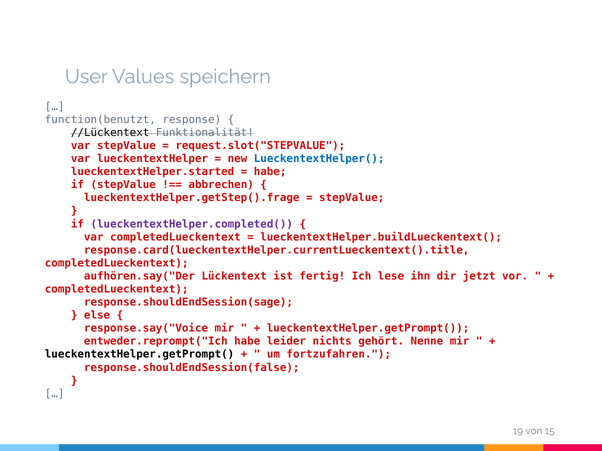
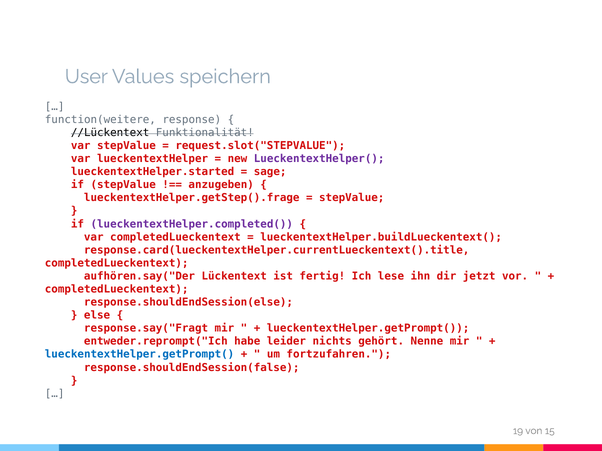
function(benutzt: function(benutzt -> function(weitere
LueckentextHelper( colour: blue -> purple
habe at (270, 172): habe -> sage
abbrechen: abbrechen -> anzugeben
response.shouldEndSession(sage: response.shouldEndSession(sage -> response.shouldEndSession(else
response.say("Voice: response.say("Voice -> response.say("Fragt
lueckentextHelper.getPrompt( at (140, 355) colour: black -> blue
